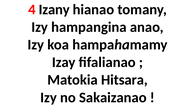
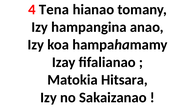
Izany: Izany -> Tena
